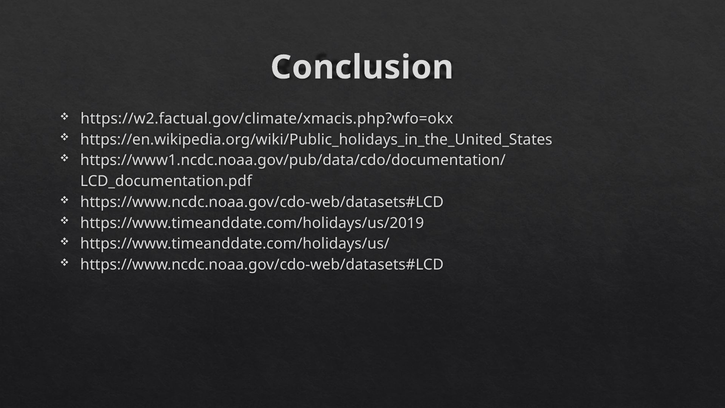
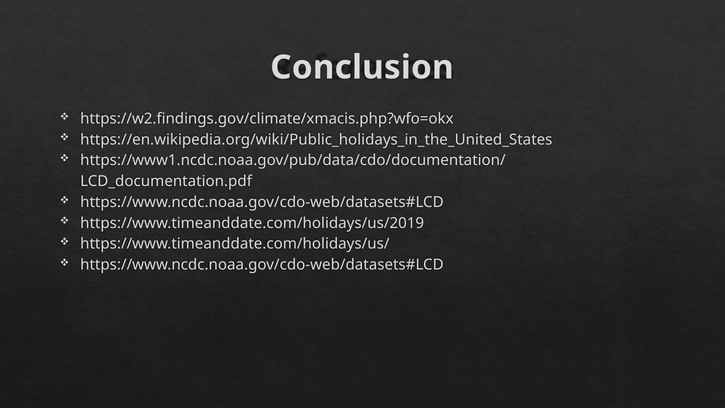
https://w2.factual.gov/climate/xmacis.php?wfo=okx: https://w2.factual.gov/climate/xmacis.php?wfo=okx -> https://w2.findings.gov/climate/xmacis.php?wfo=okx
